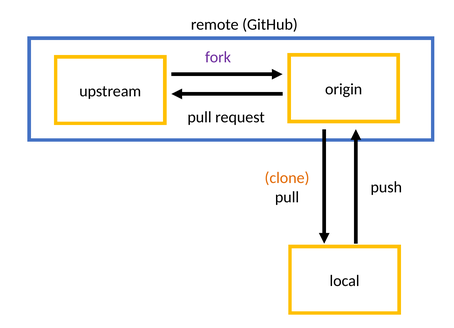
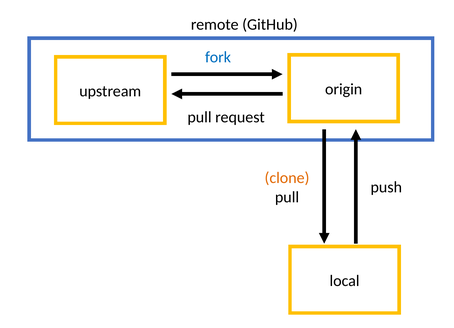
fork colour: purple -> blue
